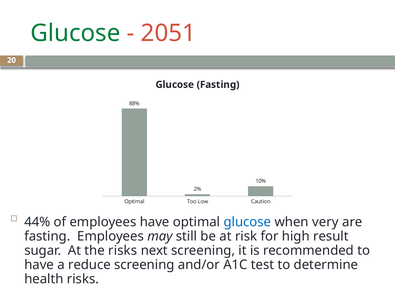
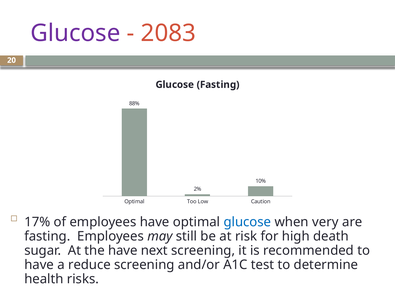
Glucose at (75, 33) colour: green -> purple
2051: 2051 -> 2083
44%: 44% -> 17%
result: result -> death
the risks: risks -> have
